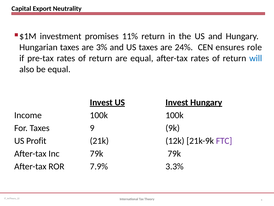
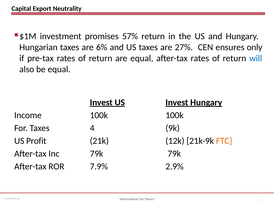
11%: 11% -> 57%
3%: 3% -> 6%
24%: 24% -> 27%
role: role -> only
9: 9 -> 4
FTC colour: purple -> orange
3.3%: 3.3% -> 2.9%
